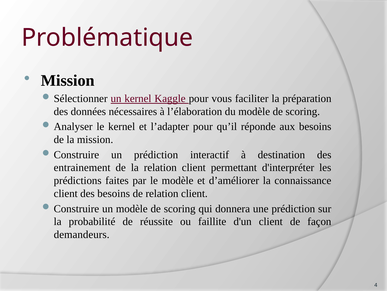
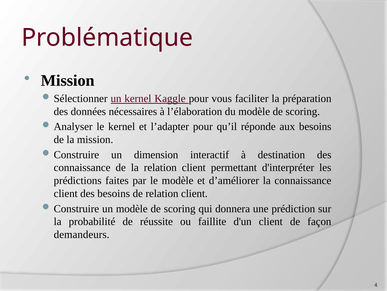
un prédiction: prédiction -> dimension
entrainement at (82, 167): entrainement -> connaissance
